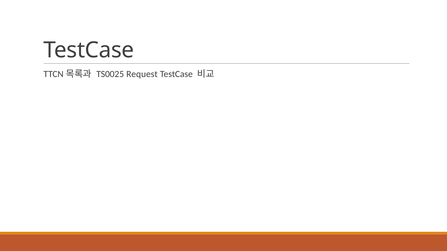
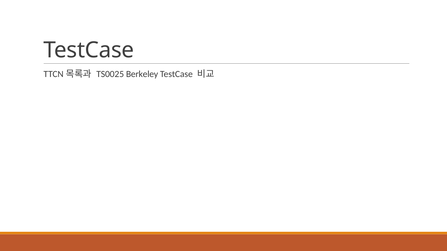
Request: Request -> Berkeley
